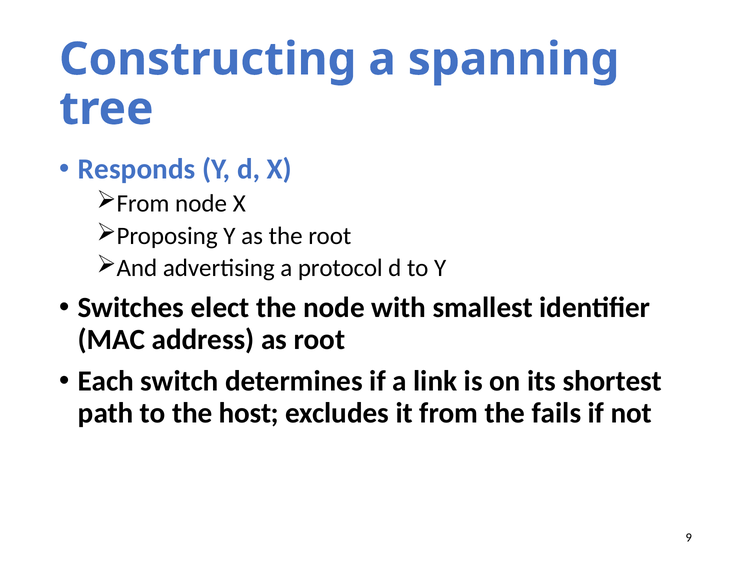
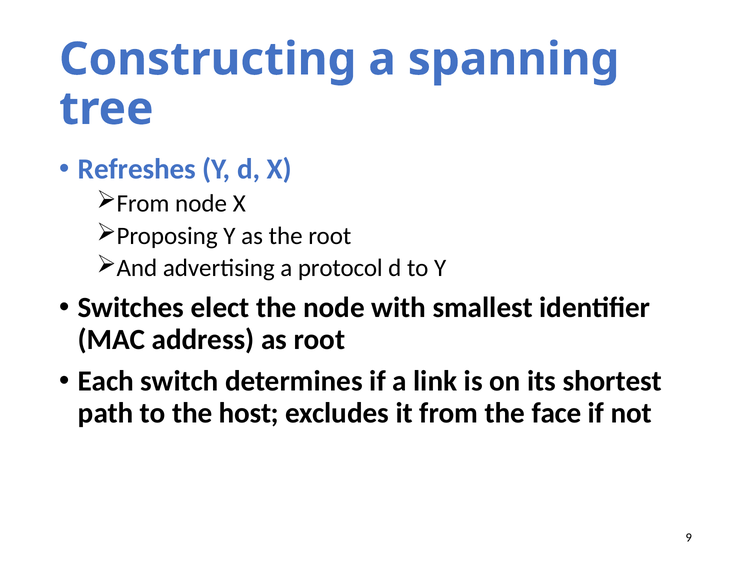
Responds: Responds -> Refreshes
fails: fails -> face
